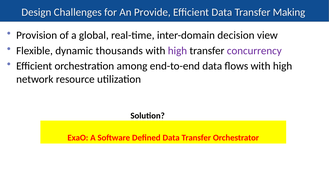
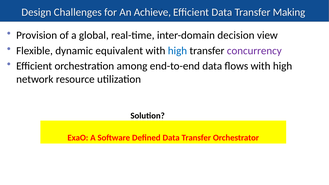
Provide: Provide -> Achieve
thousands: thousands -> equivalent
high at (177, 51) colour: purple -> blue
